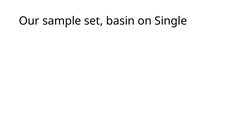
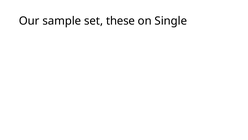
basin: basin -> these
